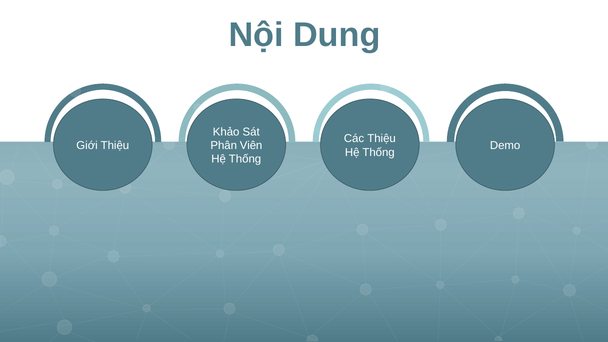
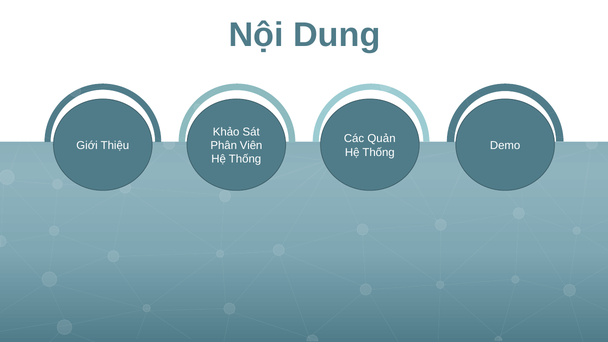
Các Thiệu: Thiệu -> Quản
